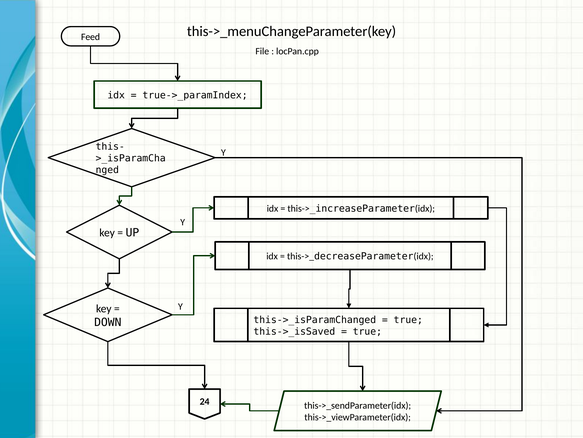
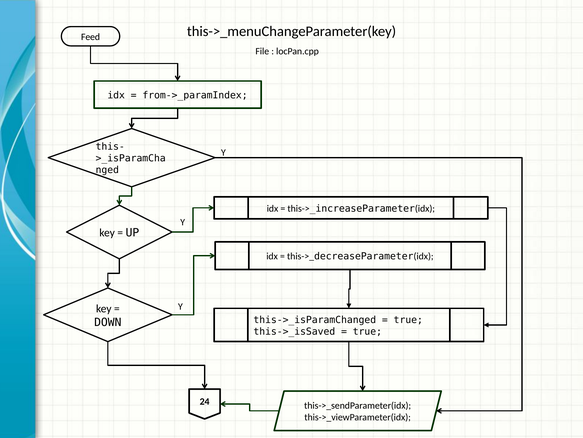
true->_paramIndex: true->_paramIndex -> from->_paramIndex
